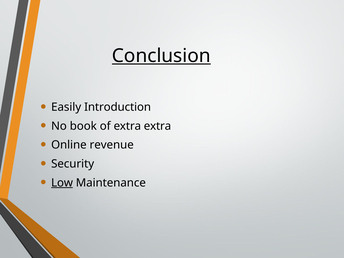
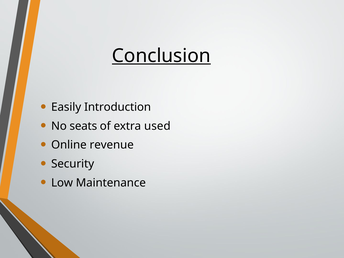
book: book -> seats
extra extra: extra -> used
Low underline: present -> none
